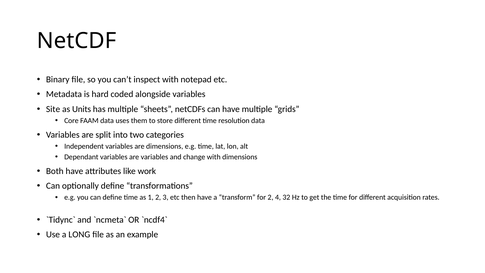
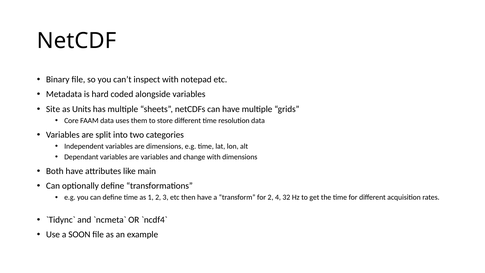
work: work -> main
LONG: LONG -> SOON
